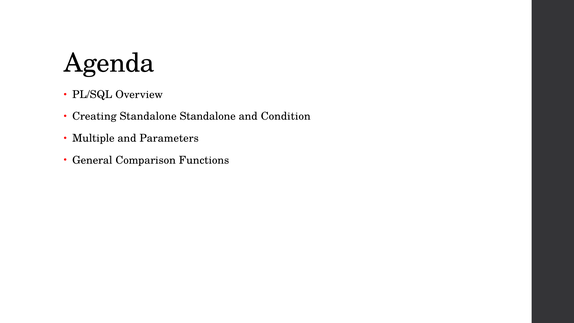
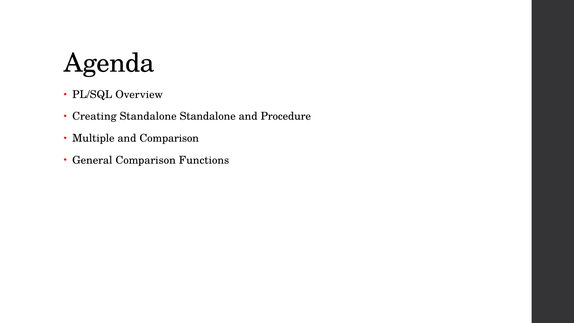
Condition: Condition -> Procedure
and Parameters: Parameters -> Comparison
